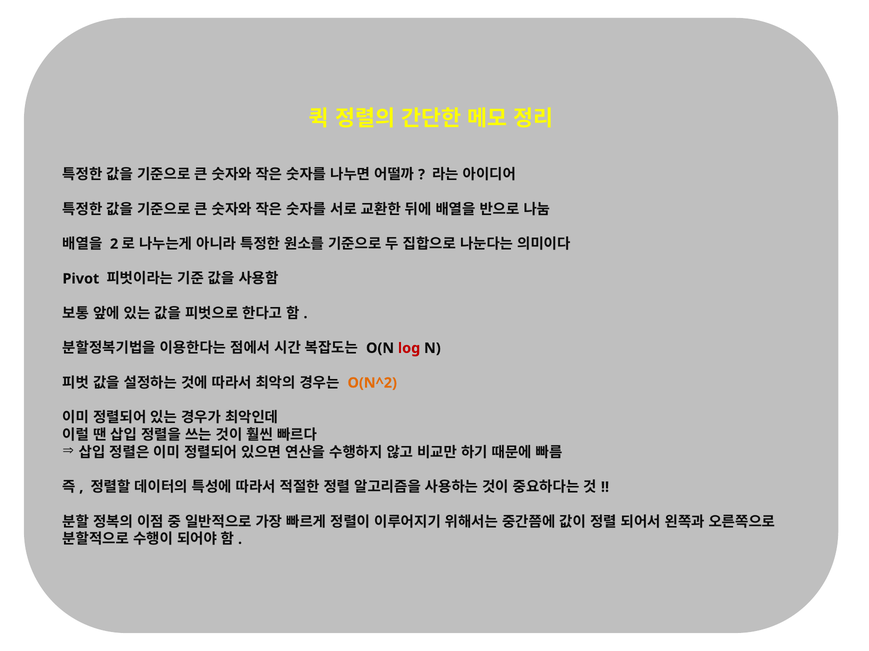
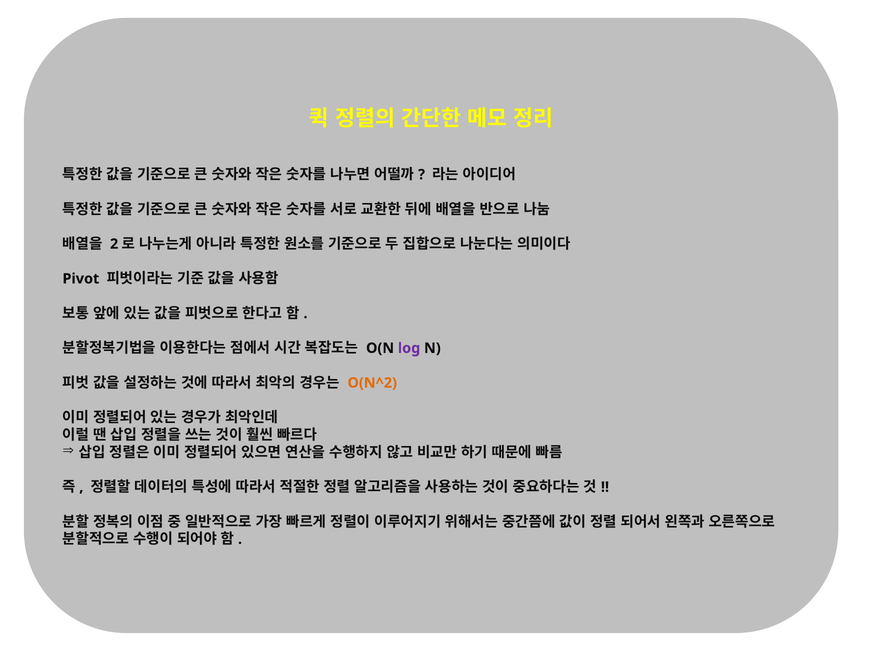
log colour: red -> purple
